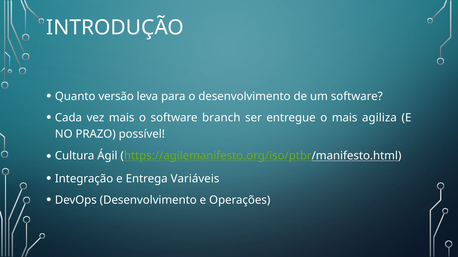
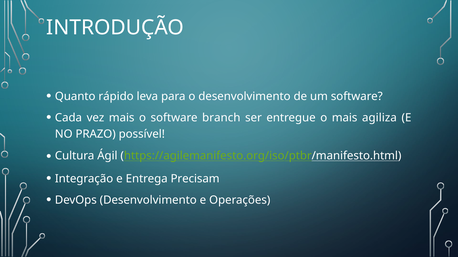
versão: versão -> rápido
Variáveis: Variáveis -> Precisam
